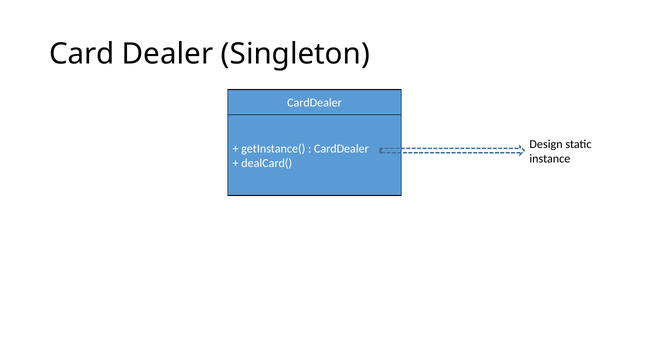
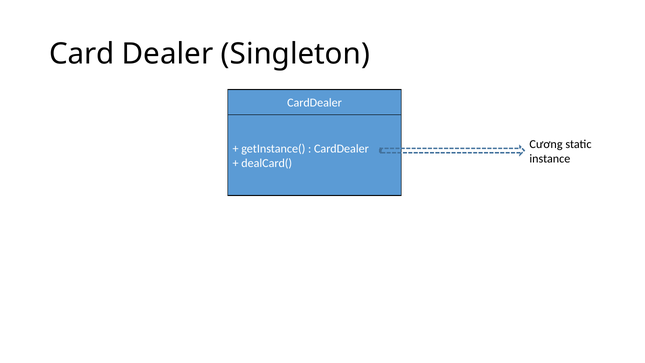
Design: Design -> Cương
